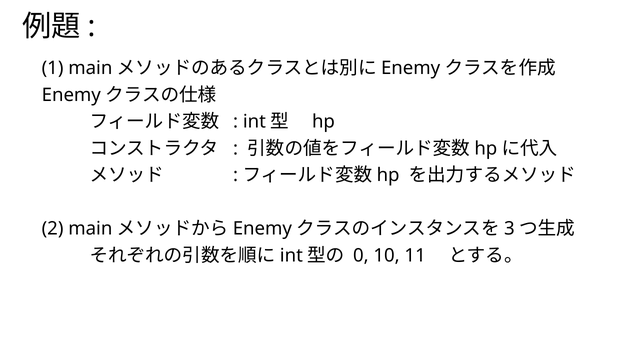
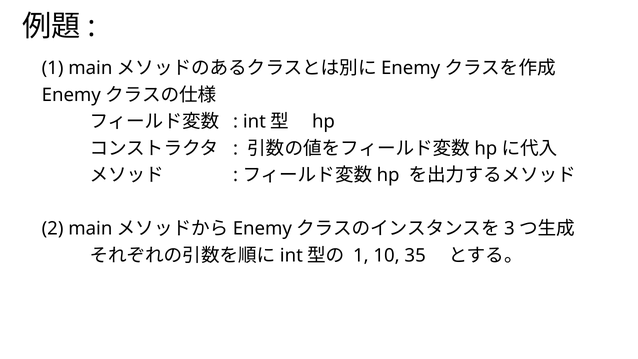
0 at (361, 255): 0 -> 1
11: 11 -> 35
